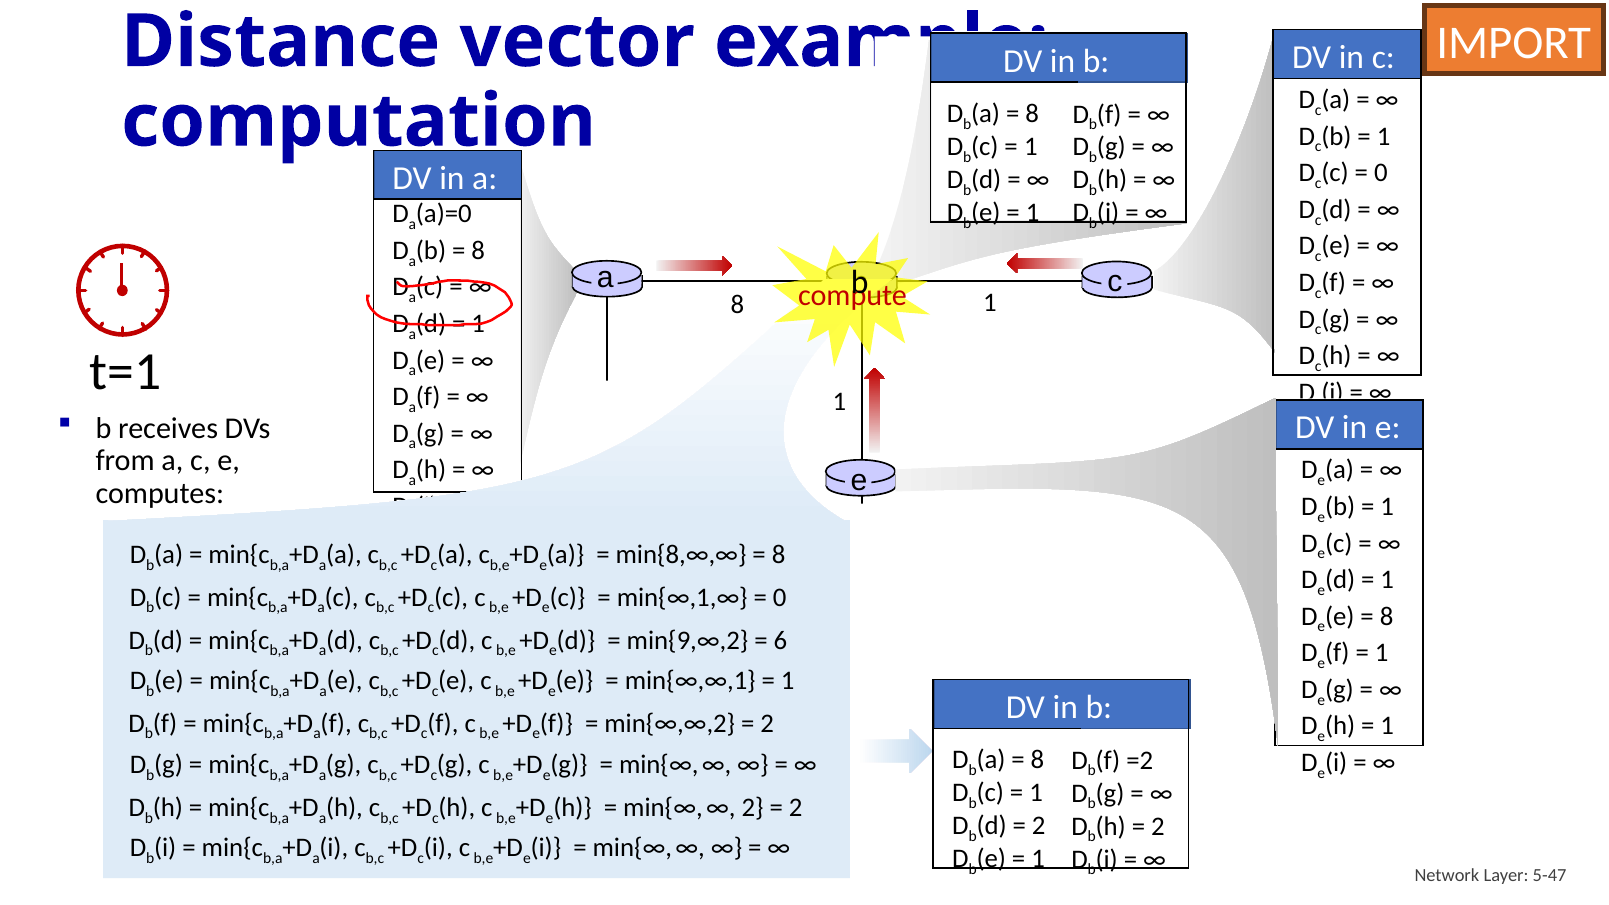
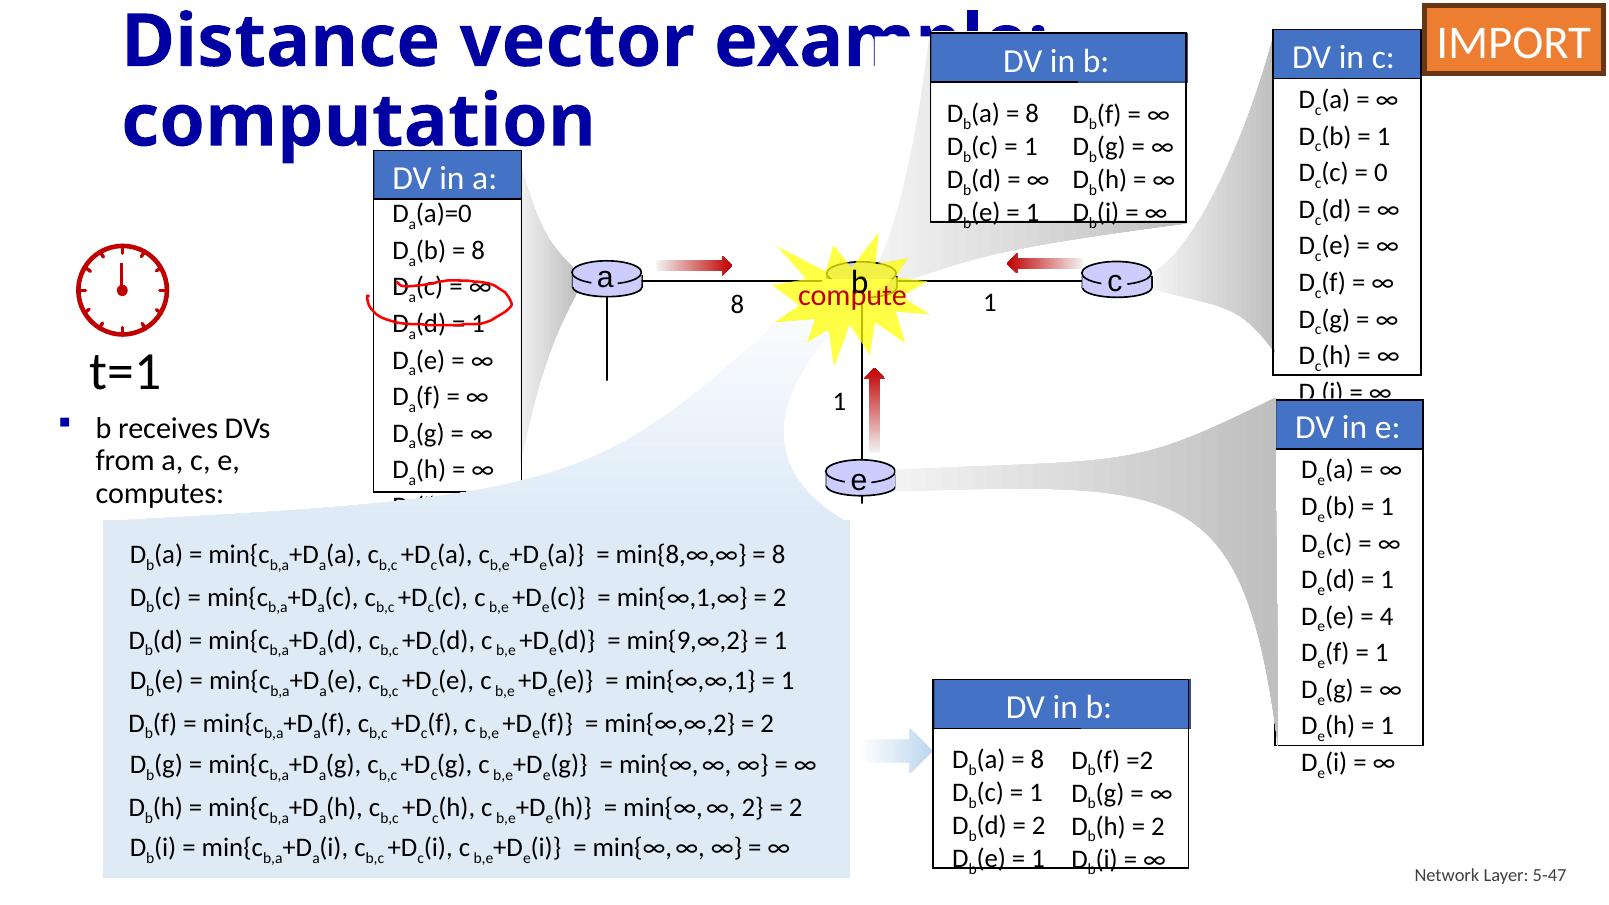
0 at (780, 597): 0 -> 2
8 at (1387, 616): 8 -> 4
6 at (780, 640): 6 -> 1
